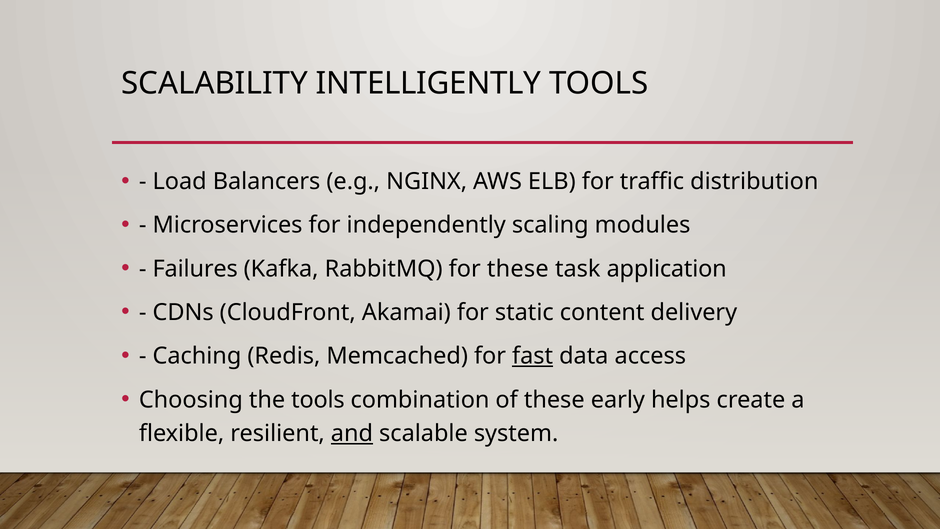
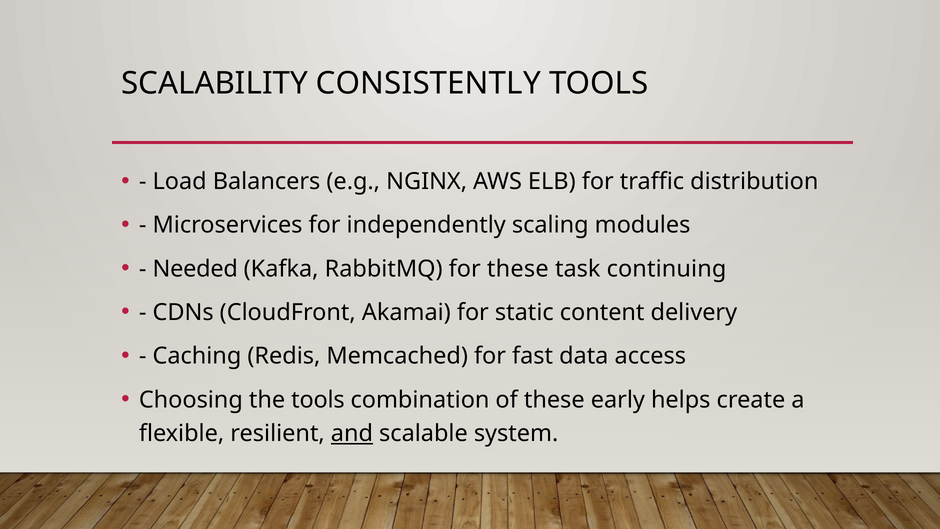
INTELLIGENTLY: INTELLIGENTLY -> CONSISTENTLY
Failures: Failures -> Needed
application: application -> continuing
fast underline: present -> none
